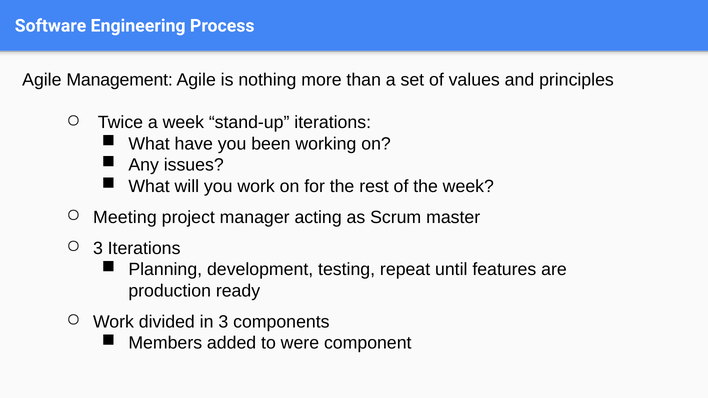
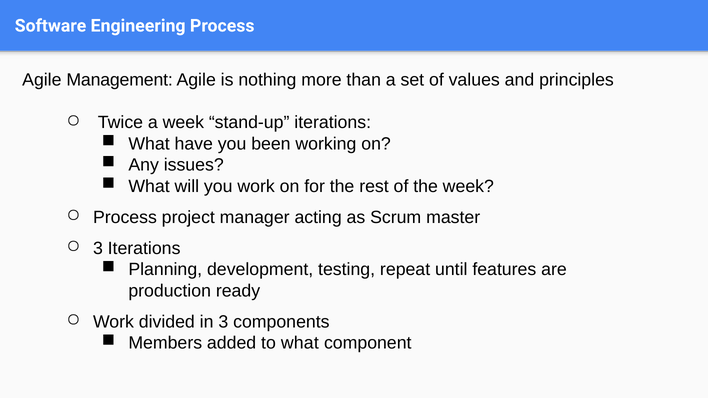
Meeting at (125, 217): Meeting -> Process
to were: were -> what
